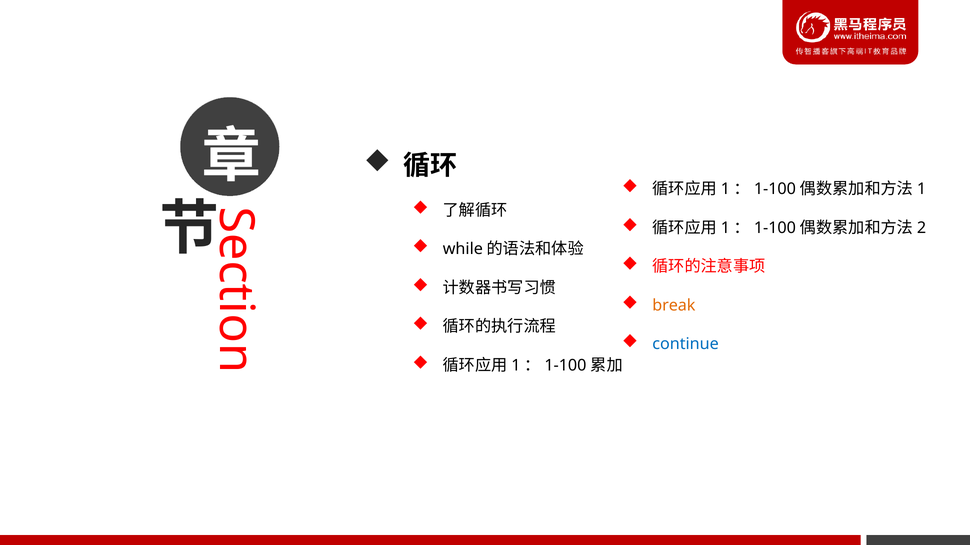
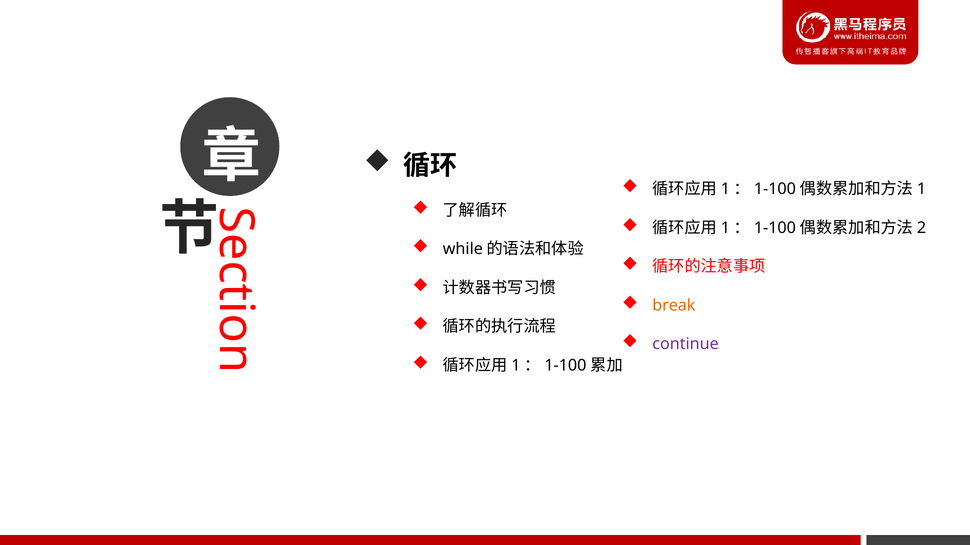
continue colour: blue -> purple
